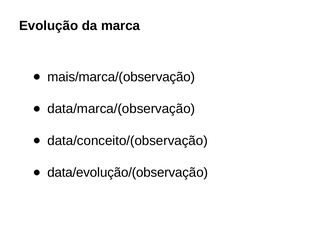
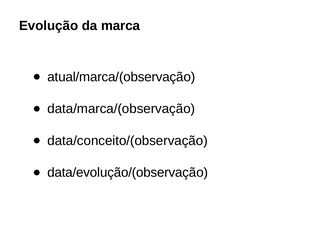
mais/marca/(observação: mais/marca/(observação -> atual/marca/(observação
